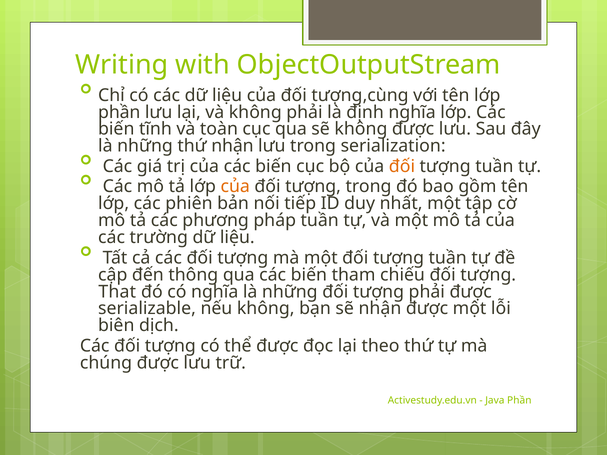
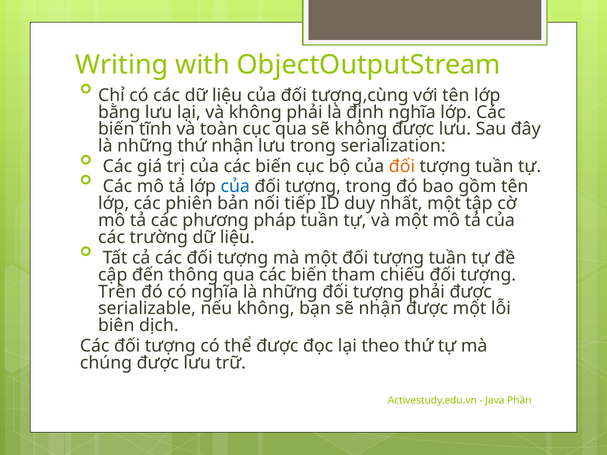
phần at (119, 112): phần -> bằng
của at (235, 187) colour: orange -> blue
That: That -> Trên
